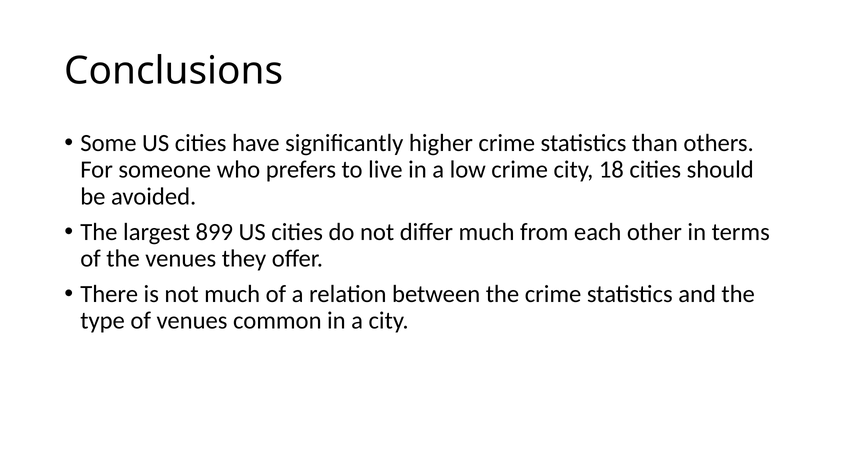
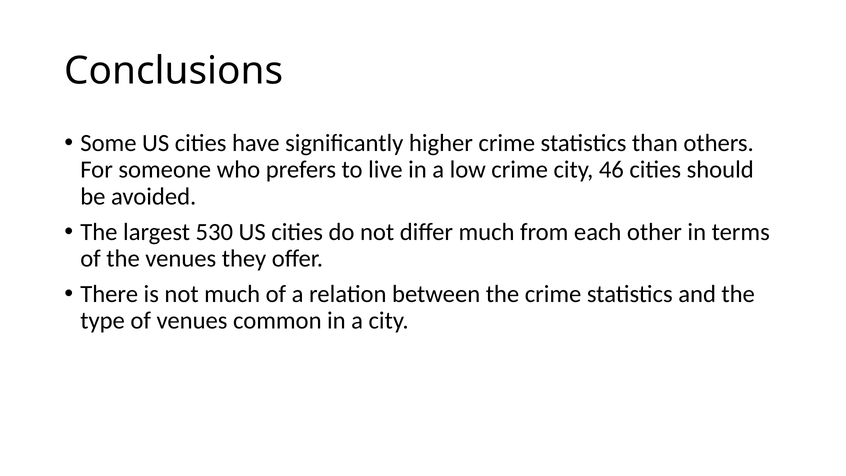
18: 18 -> 46
899: 899 -> 530
